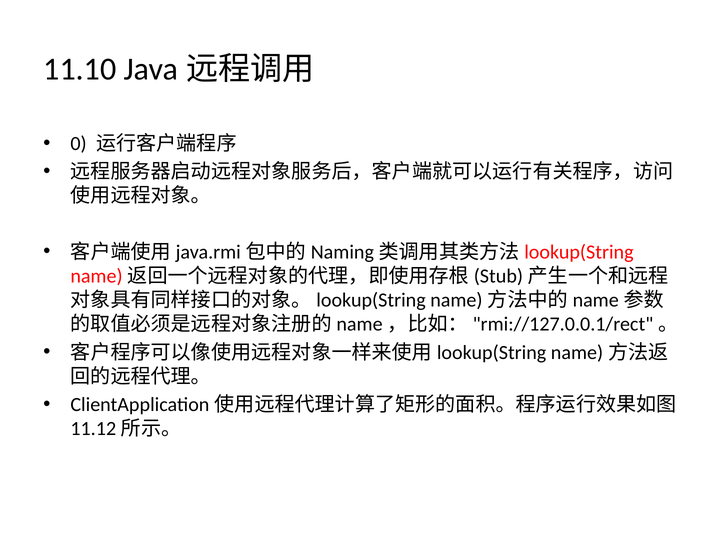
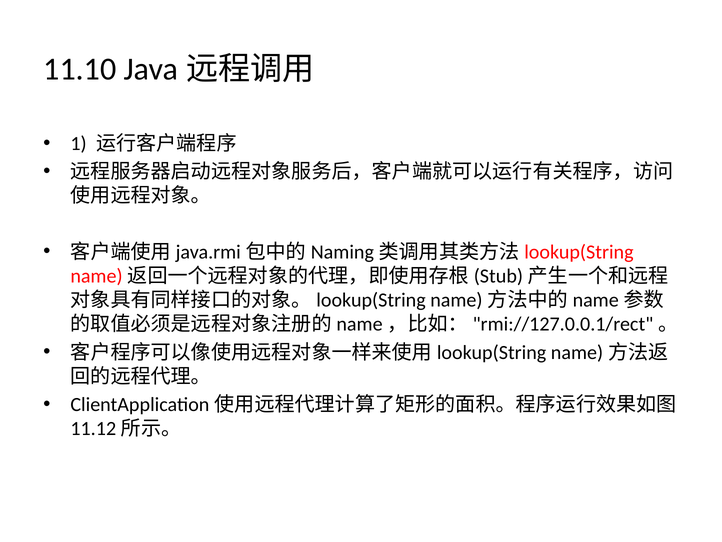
0: 0 -> 1
